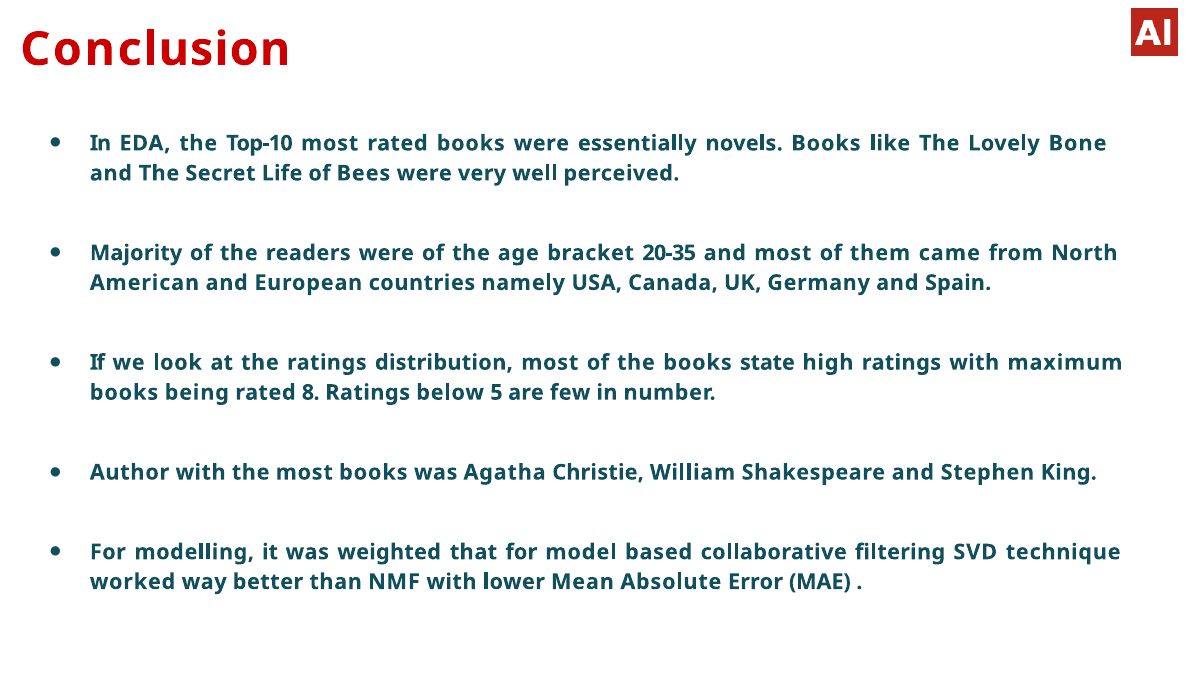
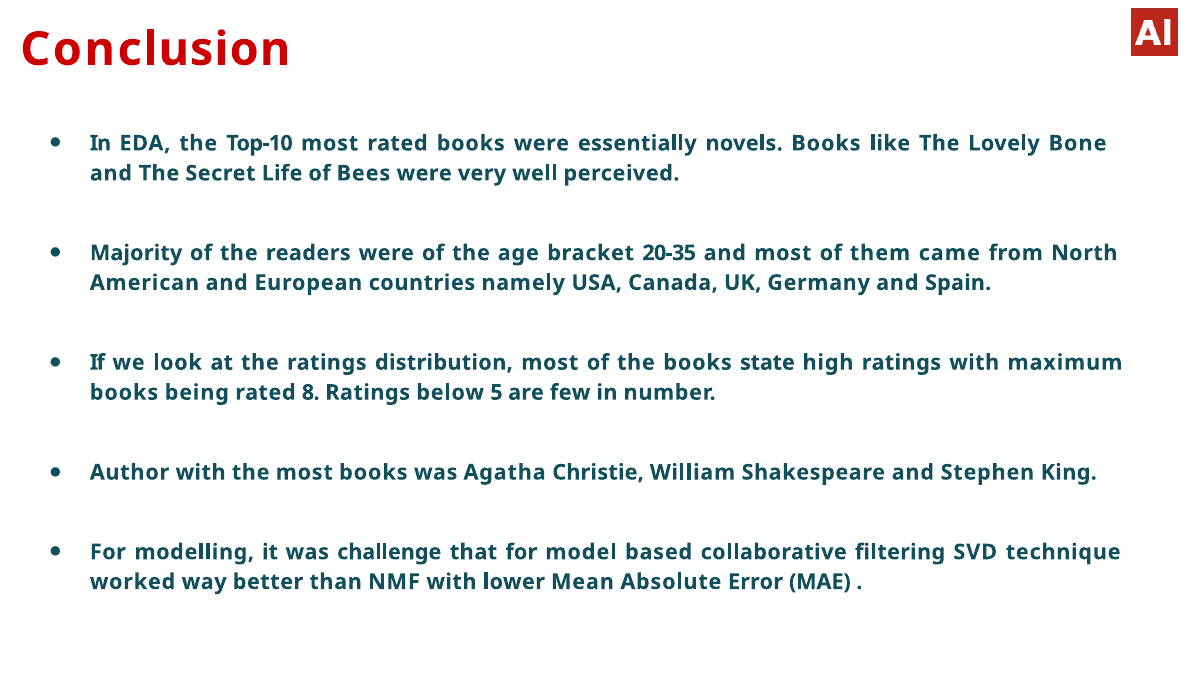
weighted: weighted -> challenge
